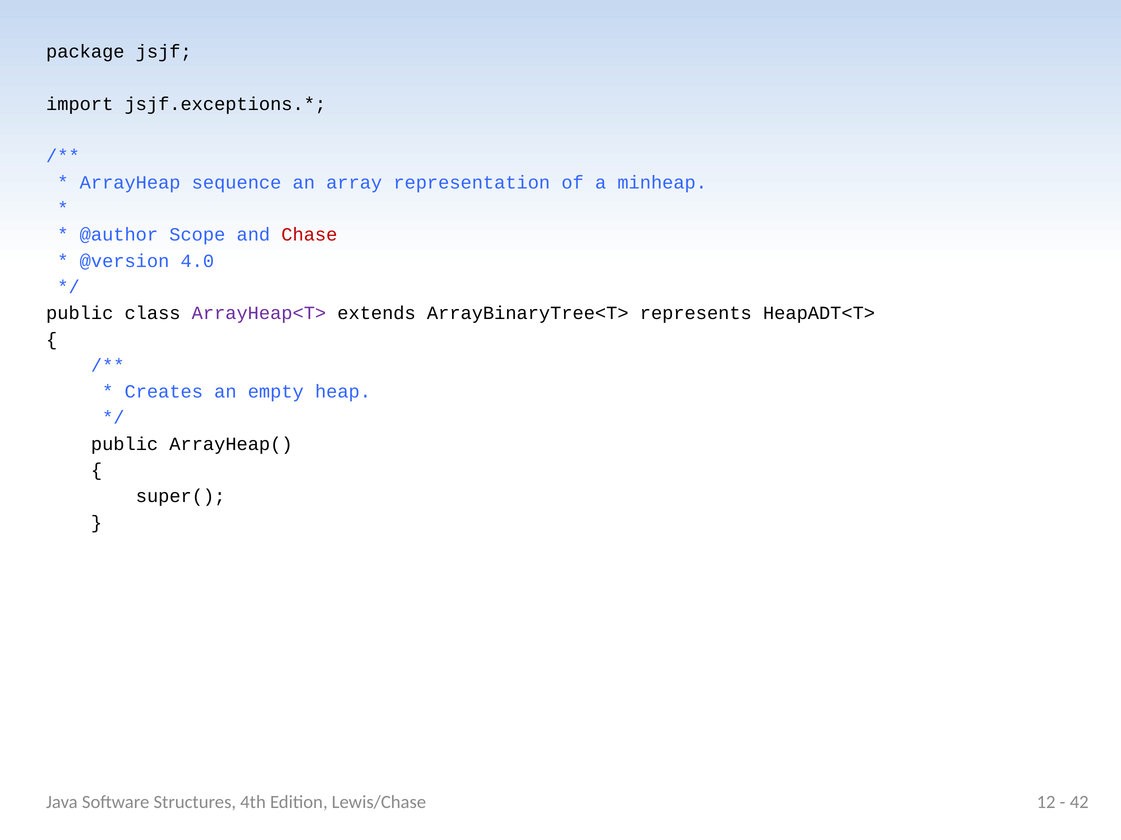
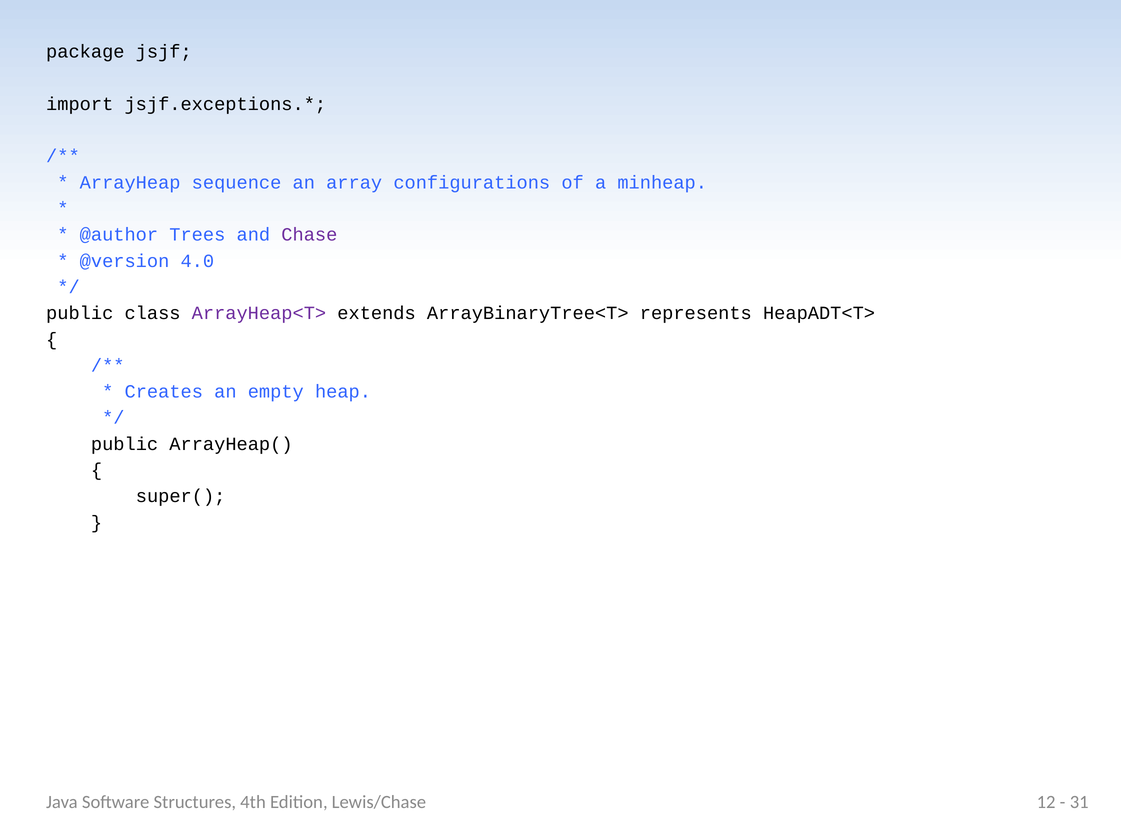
representation: representation -> configurations
Scope: Scope -> Trees
Chase colour: red -> purple
42: 42 -> 31
